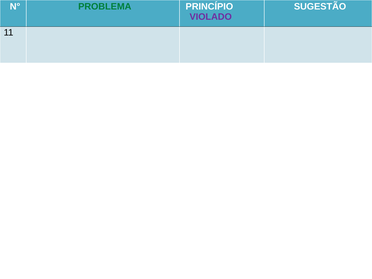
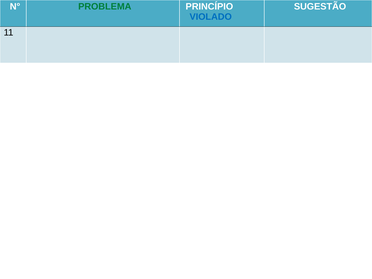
VIOLADO colour: purple -> blue
